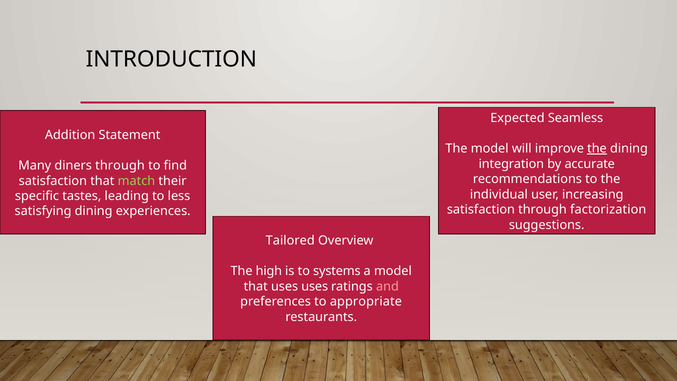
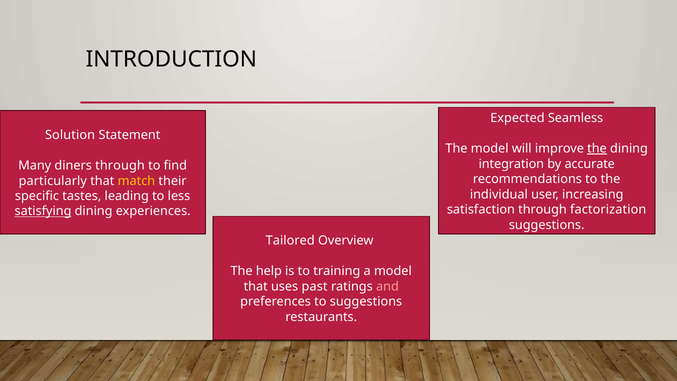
Addition: Addition -> Solution
satisfaction at (53, 181): satisfaction -> particularly
match colour: light green -> yellow
satisfying underline: none -> present
high: high -> help
systems: systems -> training
uses uses: uses -> past
to appropriate: appropriate -> suggestions
